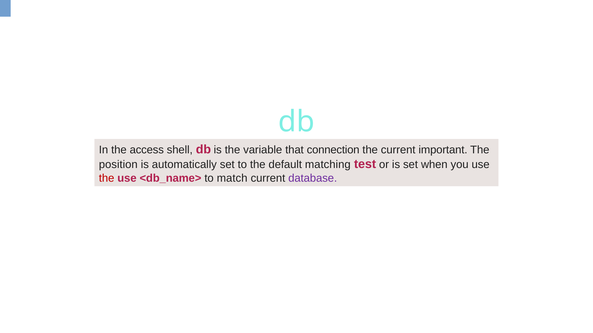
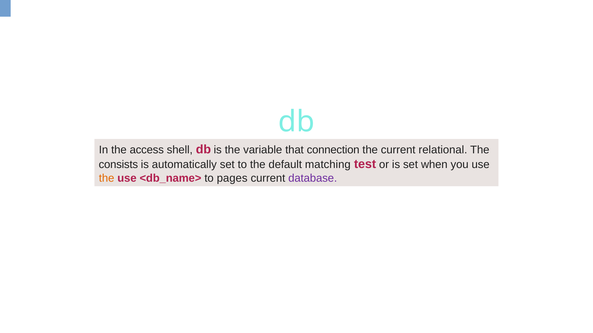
important: important -> relational
position: position -> consists
the at (107, 178) colour: red -> orange
match: match -> pages
